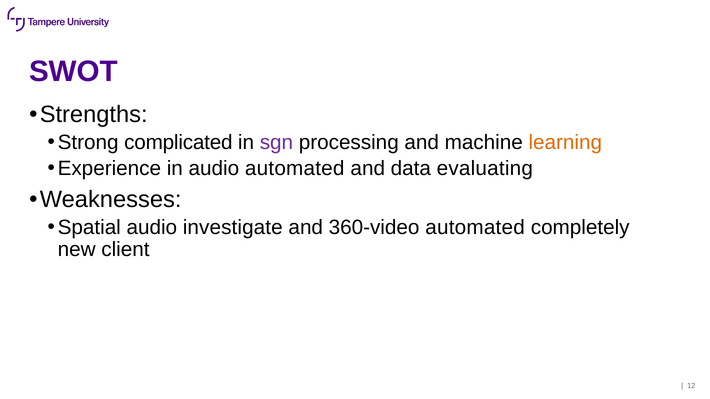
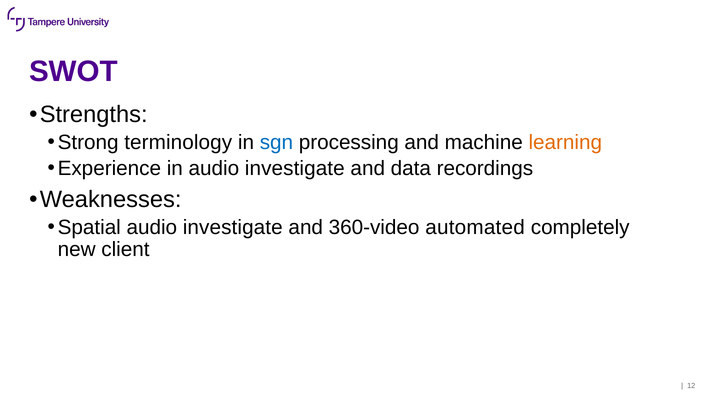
complicated: complicated -> terminology
sgn colour: purple -> blue
in audio automated: automated -> investigate
evaluating: evaluating -> recordings
